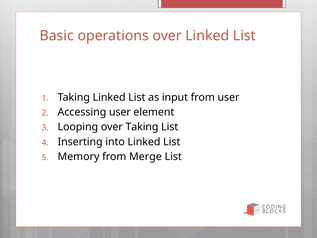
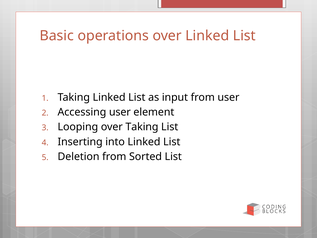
Memory: Memory -> Deletion
Merge: Merge -> Sorted
